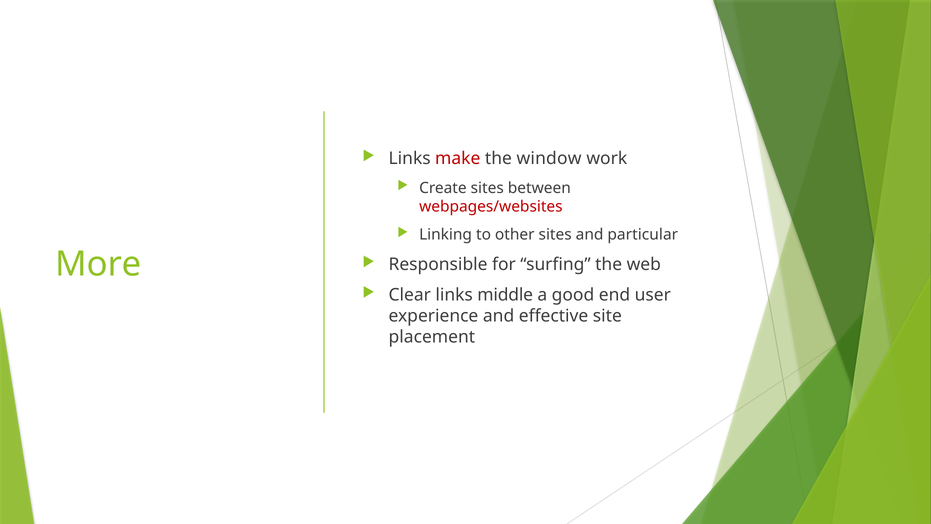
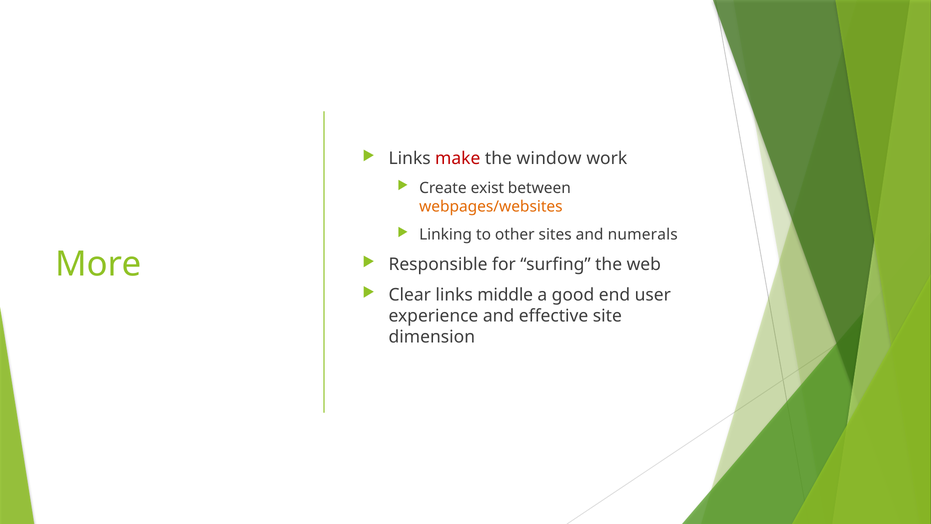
Create sites: sites -> exist
webpages/websites colour: red -> orange
particular: particular -> numerals
placement: placement -> dimension
